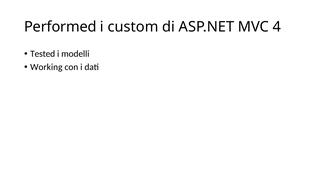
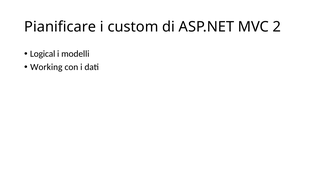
Performed: Performed -> Pianificare
4: 4 -> 2
Tested: Tested -> Logical
